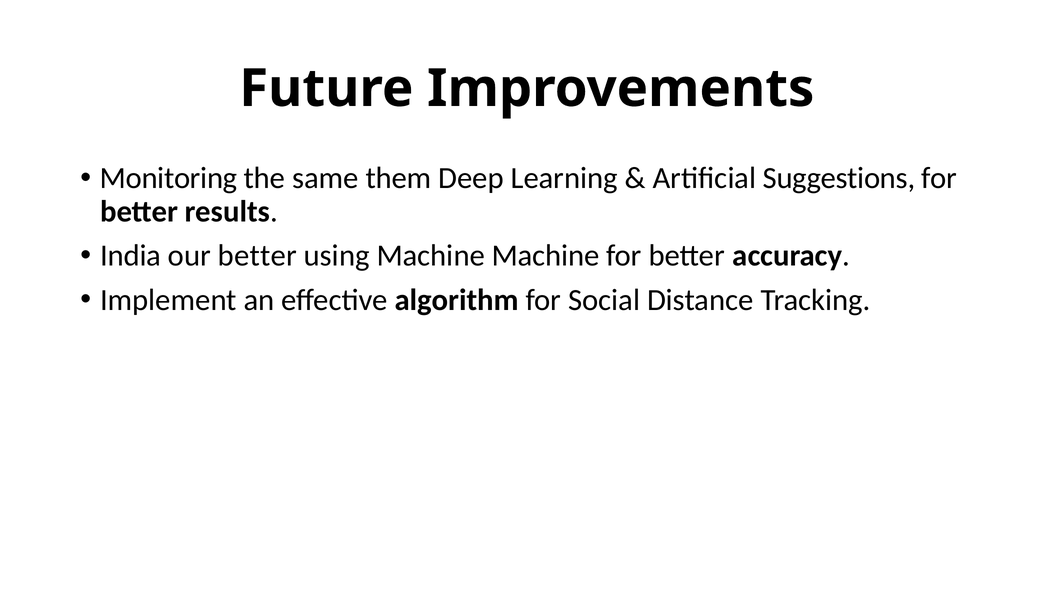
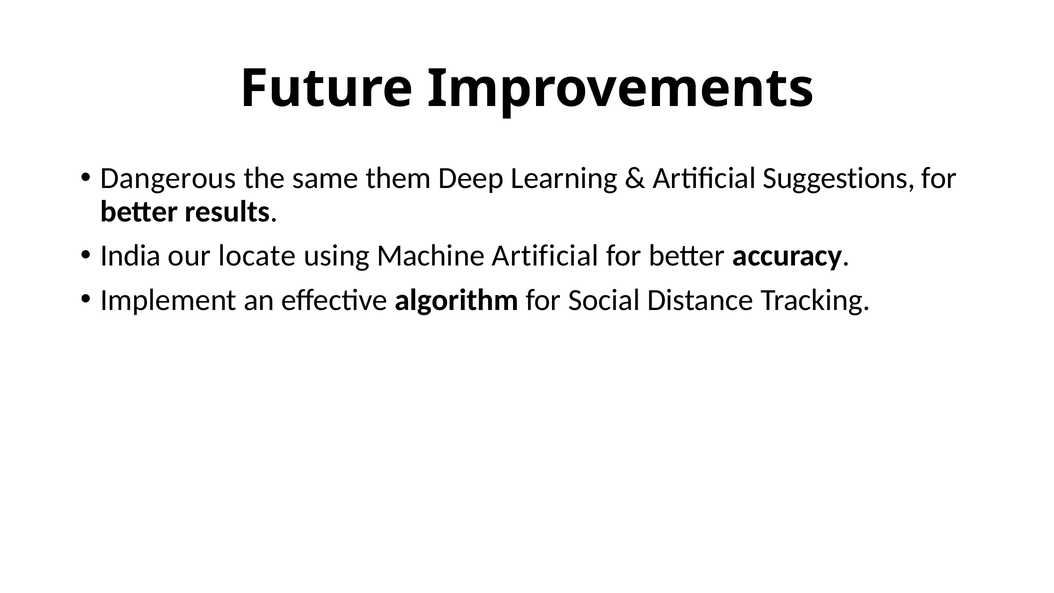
Monitoring: Monitoring -> Dangerous
our better: better -> locate
Machine Machine: Machine -> Artificial
